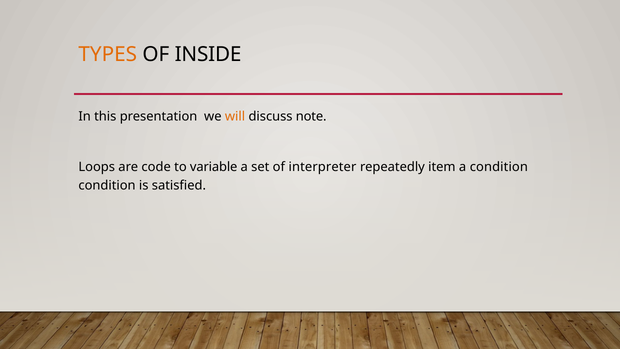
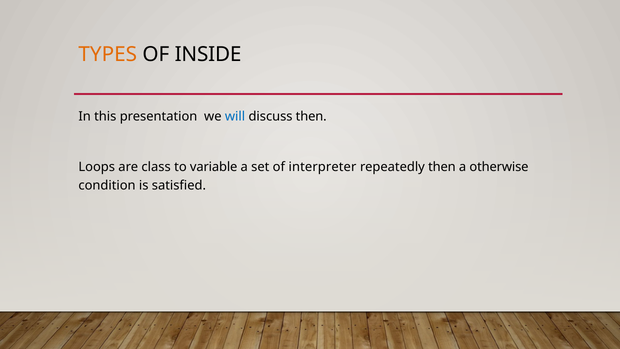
will colour: orange -> blue
discuss note: note -> then
code: code -> class
repeatedly item: item -> then
a condition: condition -> otherwise
